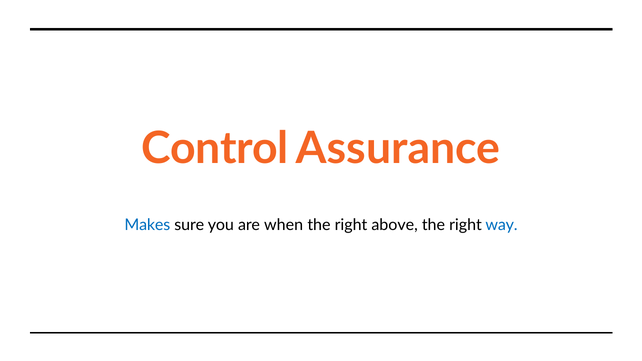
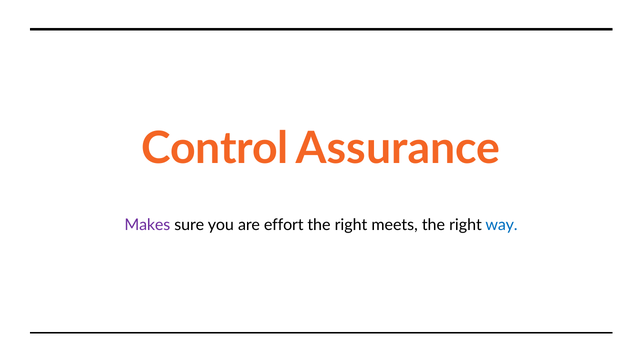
Makes colour: blue -> purple
when: when -> effort
above: above -> meets
